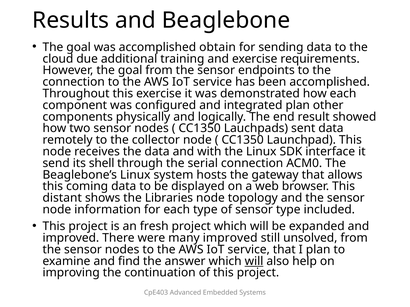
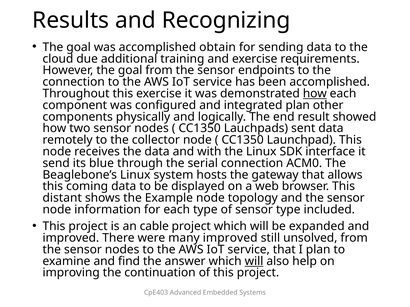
Beaglebone: Beaglebone -> Recognizing
how at (315, 94) underline: none -> present
shell: shell -> blue
Libraries: Libraries -> Example
fresh: fresh -> cable
